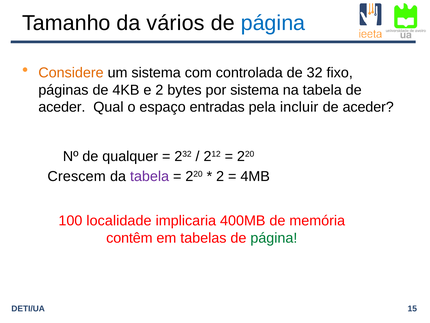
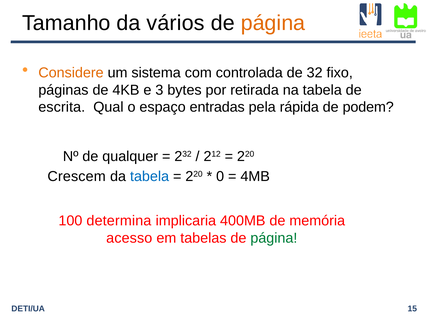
página at (273, 23) colour: blue -> orange
e 2: 2 -> 3
por sistema: sistema -> retirada
aceder at (62, 107): aceder -> escrita
incluir: incluir -> rápida
aceder at (368, 107): aceder -> podem
tabela at (150, 176) colour: purple -> blue
2 at (220, 176): 2 -> 0
localidade: localidade -> determina
contêm: contêm -> acesso
